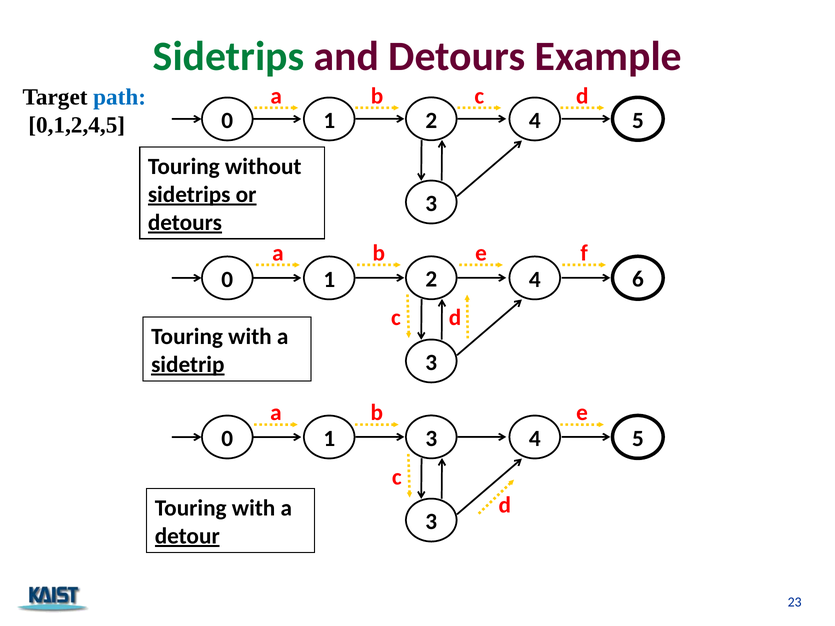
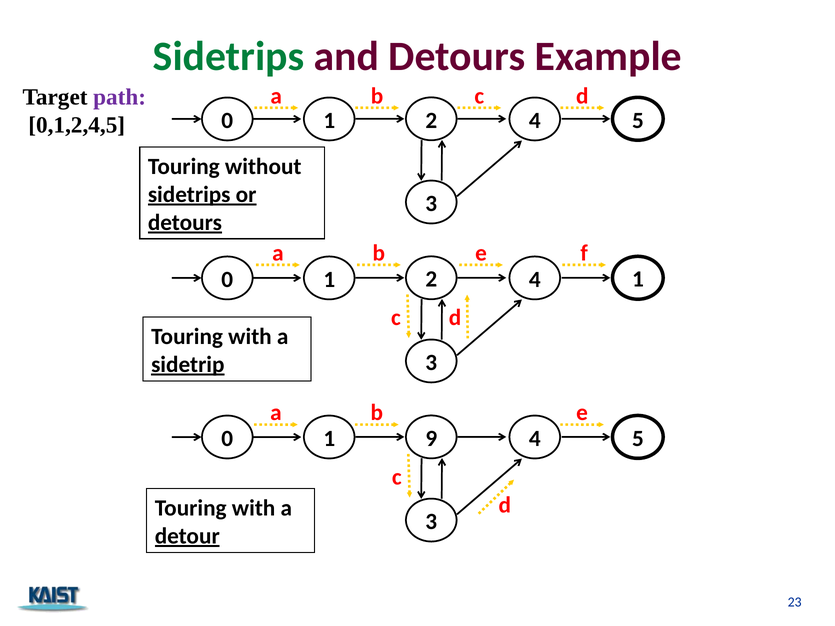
path colour: blue -> purple
1 6: 6 -> 1
0 3: 3 -> 9
